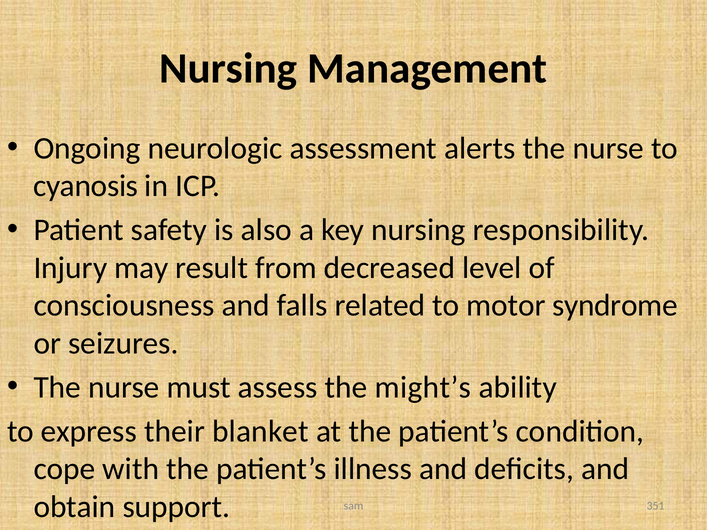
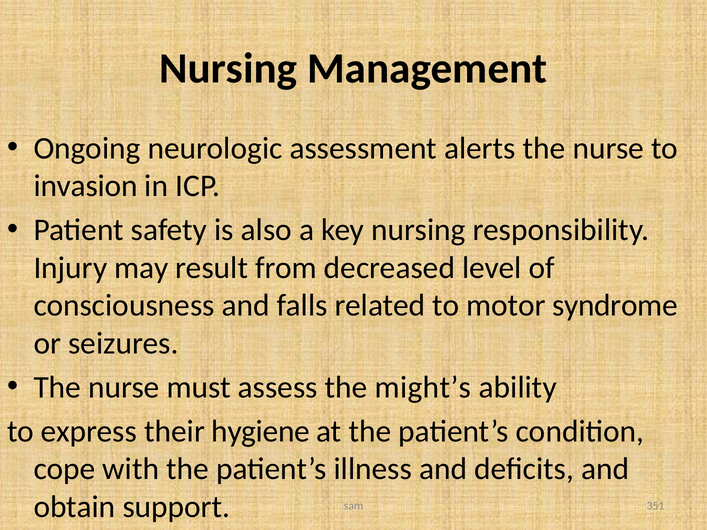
cyanosis: cyanosis -> invasion
blanket: blanket -> hygiene
